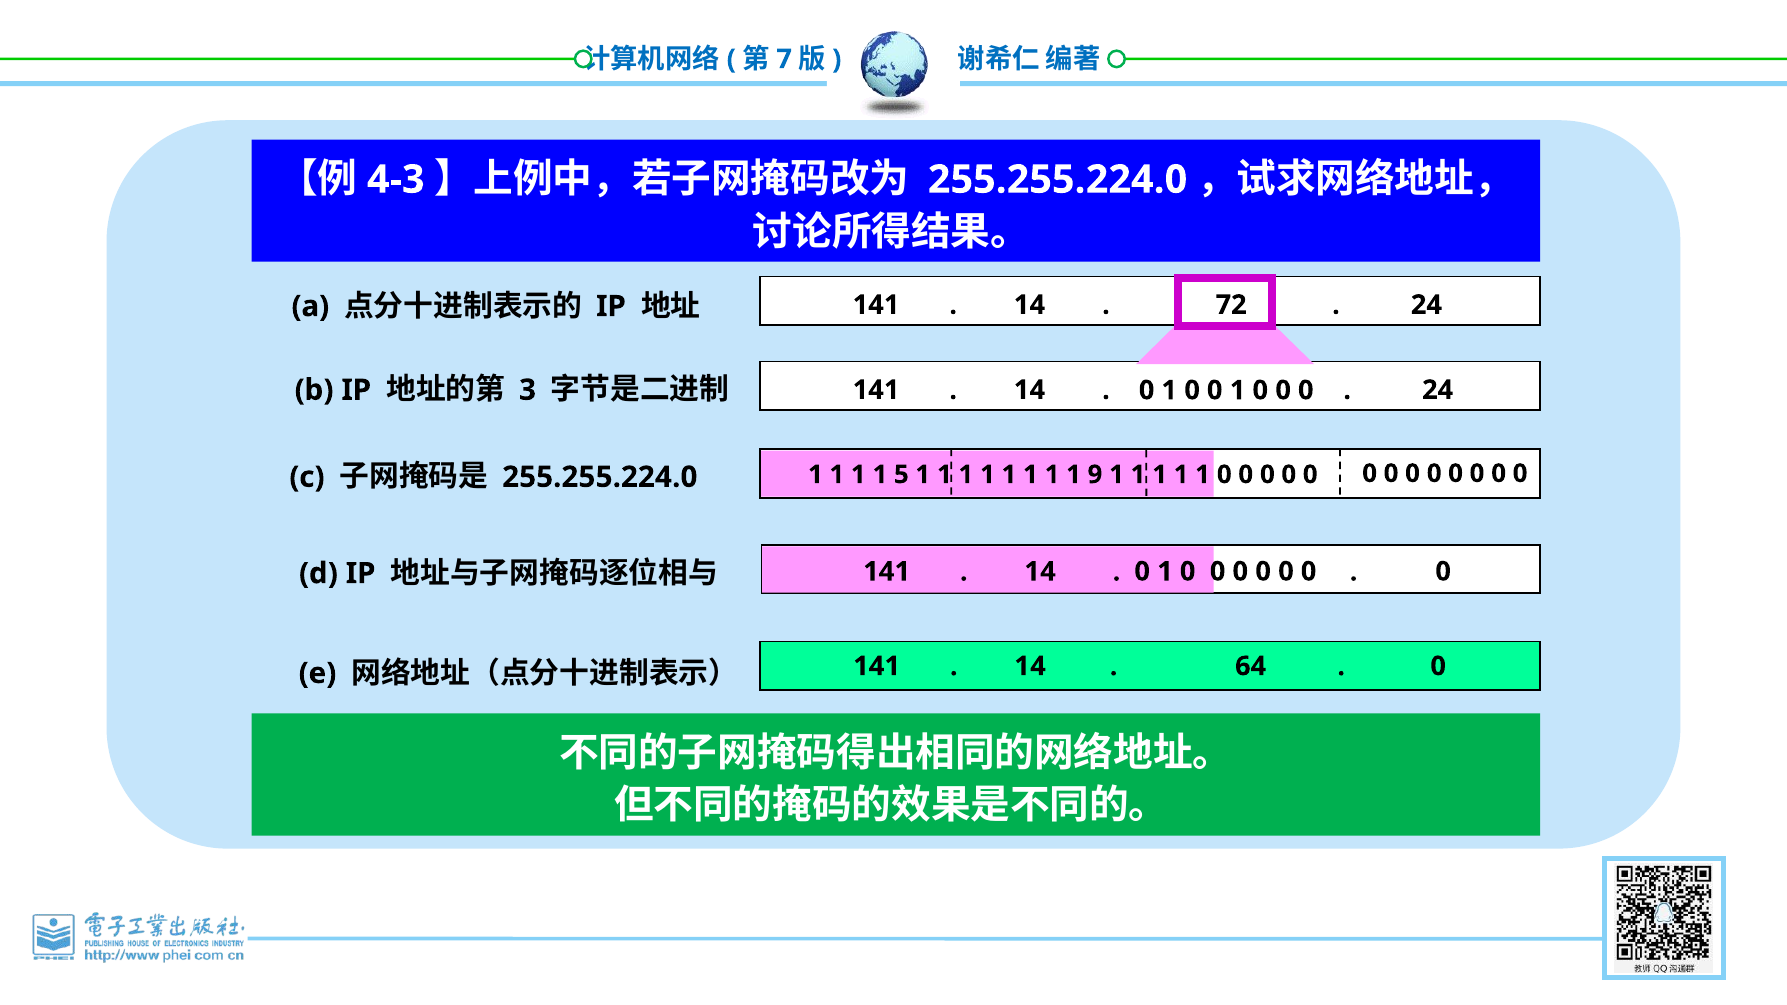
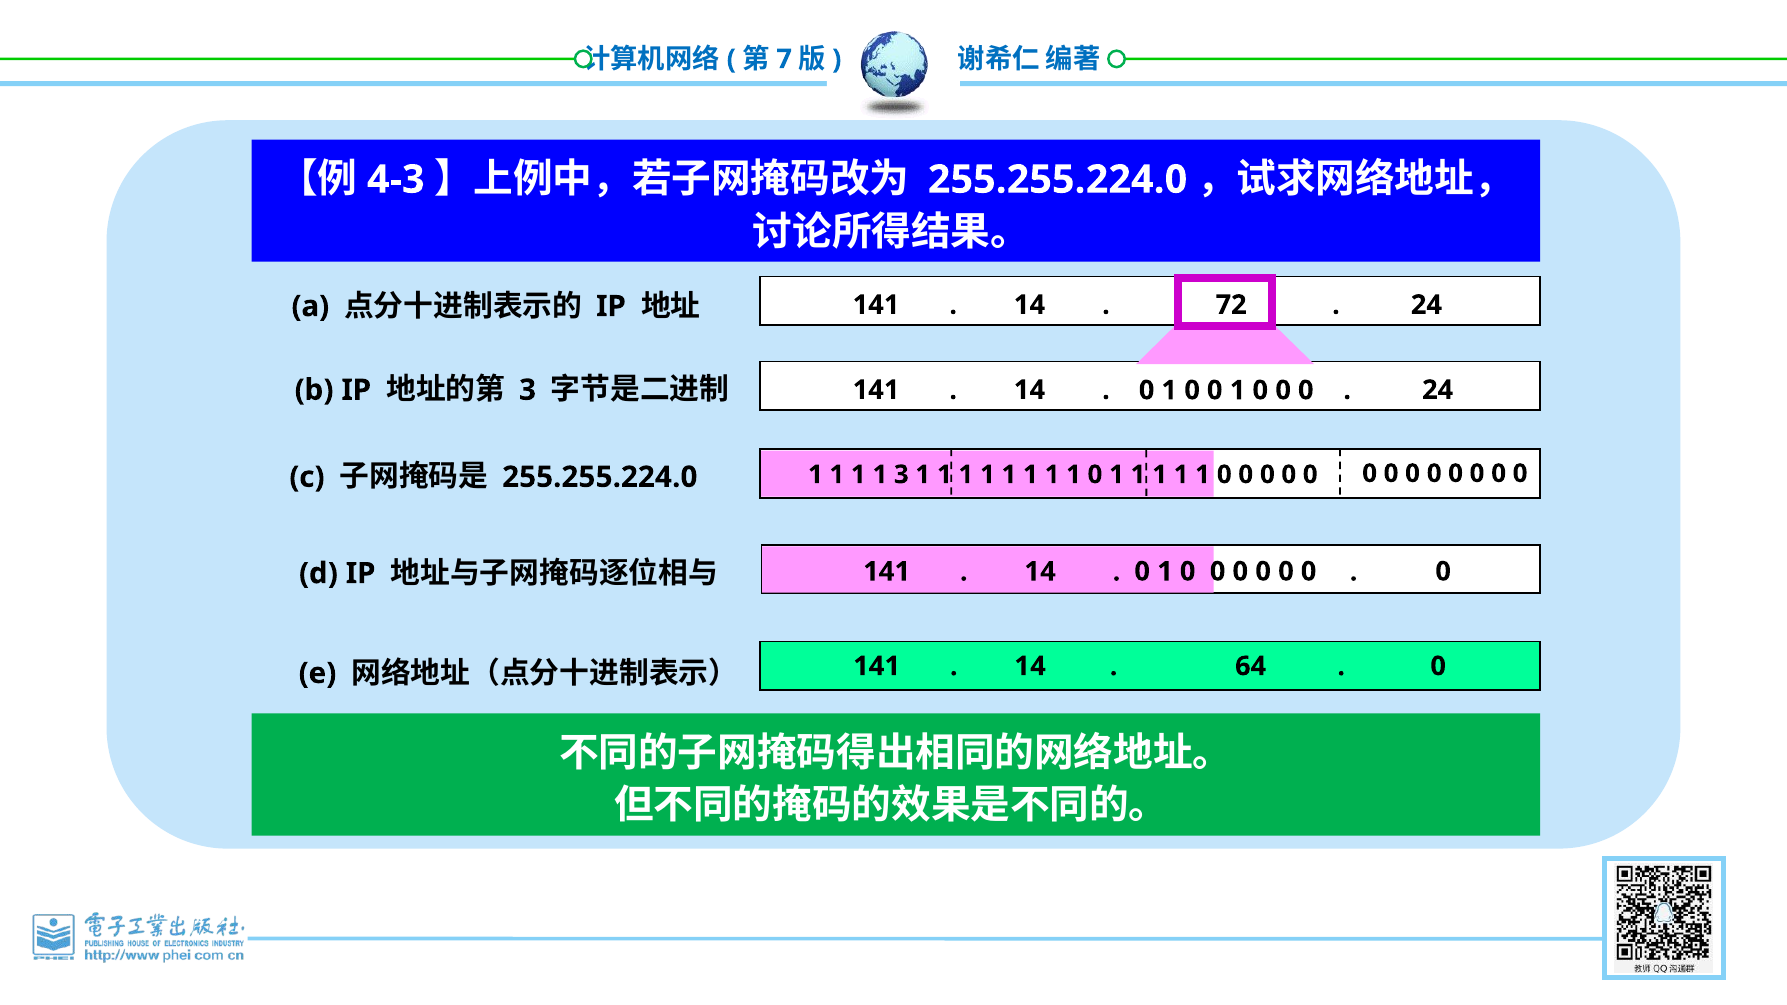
1 5: 5 -> 3
9 at (1095, 475): 9 -> 0
